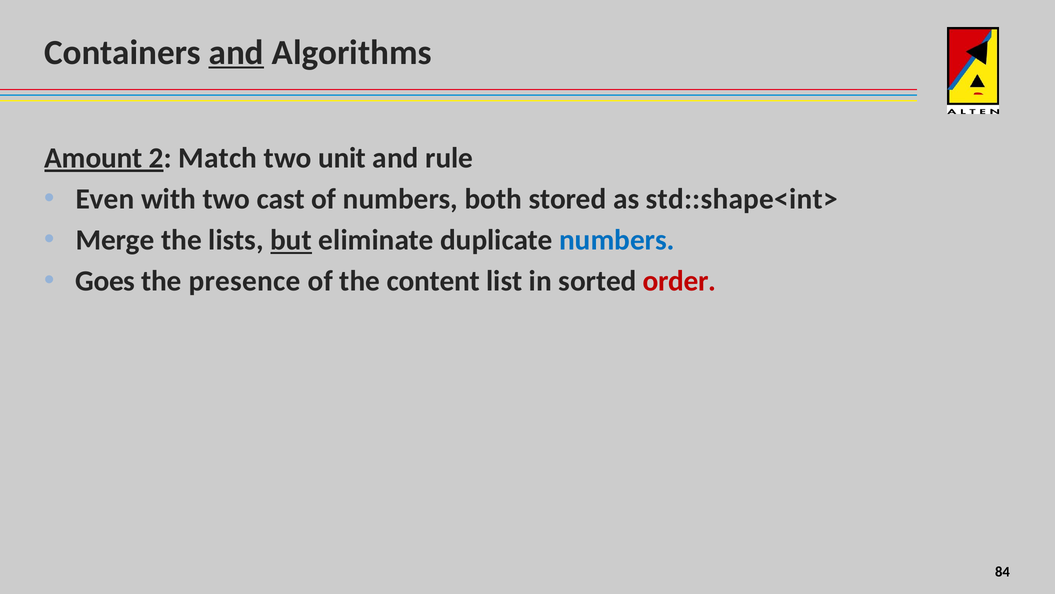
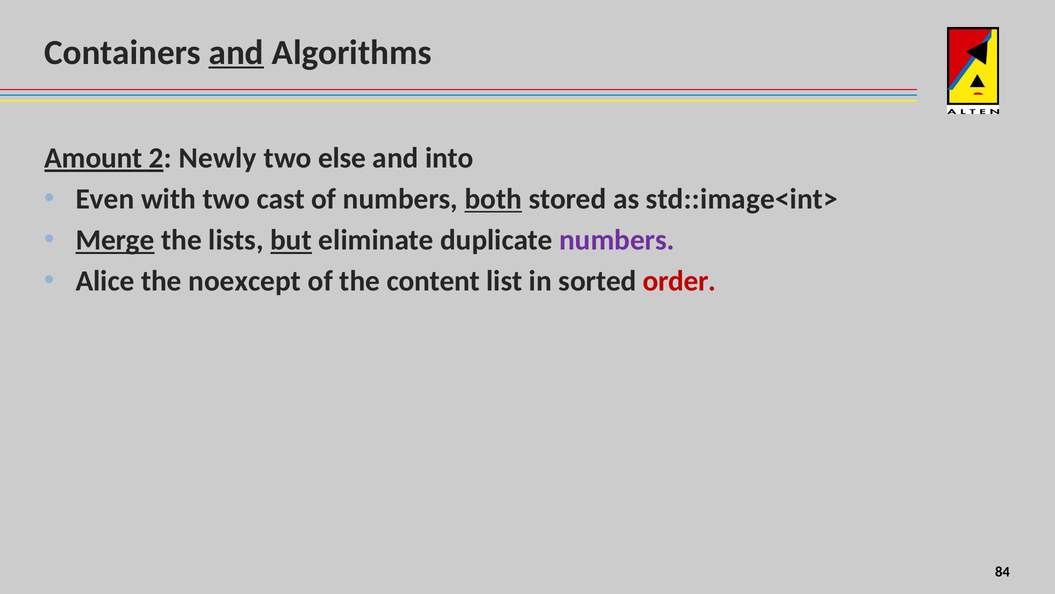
Match: Match -> Newly
unit: unit -> else
rule: rule -> into
both underline: none -> present
std::shape<int>: std::shape<int> -> std::image<int>
Merge underline: none -> present
numbers at (617, 240) colour: blue -> purple
Goes: Goes -> Alice
presence: presence -> noexcept
